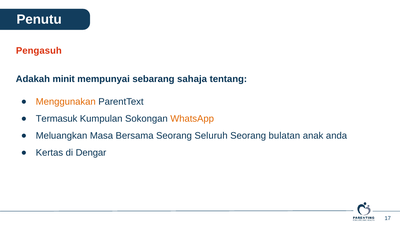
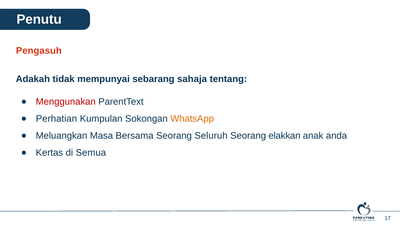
minit: minit -> tidak
Menggunakan colour: orange -> red
Termasuk: Termasuk -> Perhatian
bulatan: bulatan -> elakkan
Dengar: Dengar -> Semua
